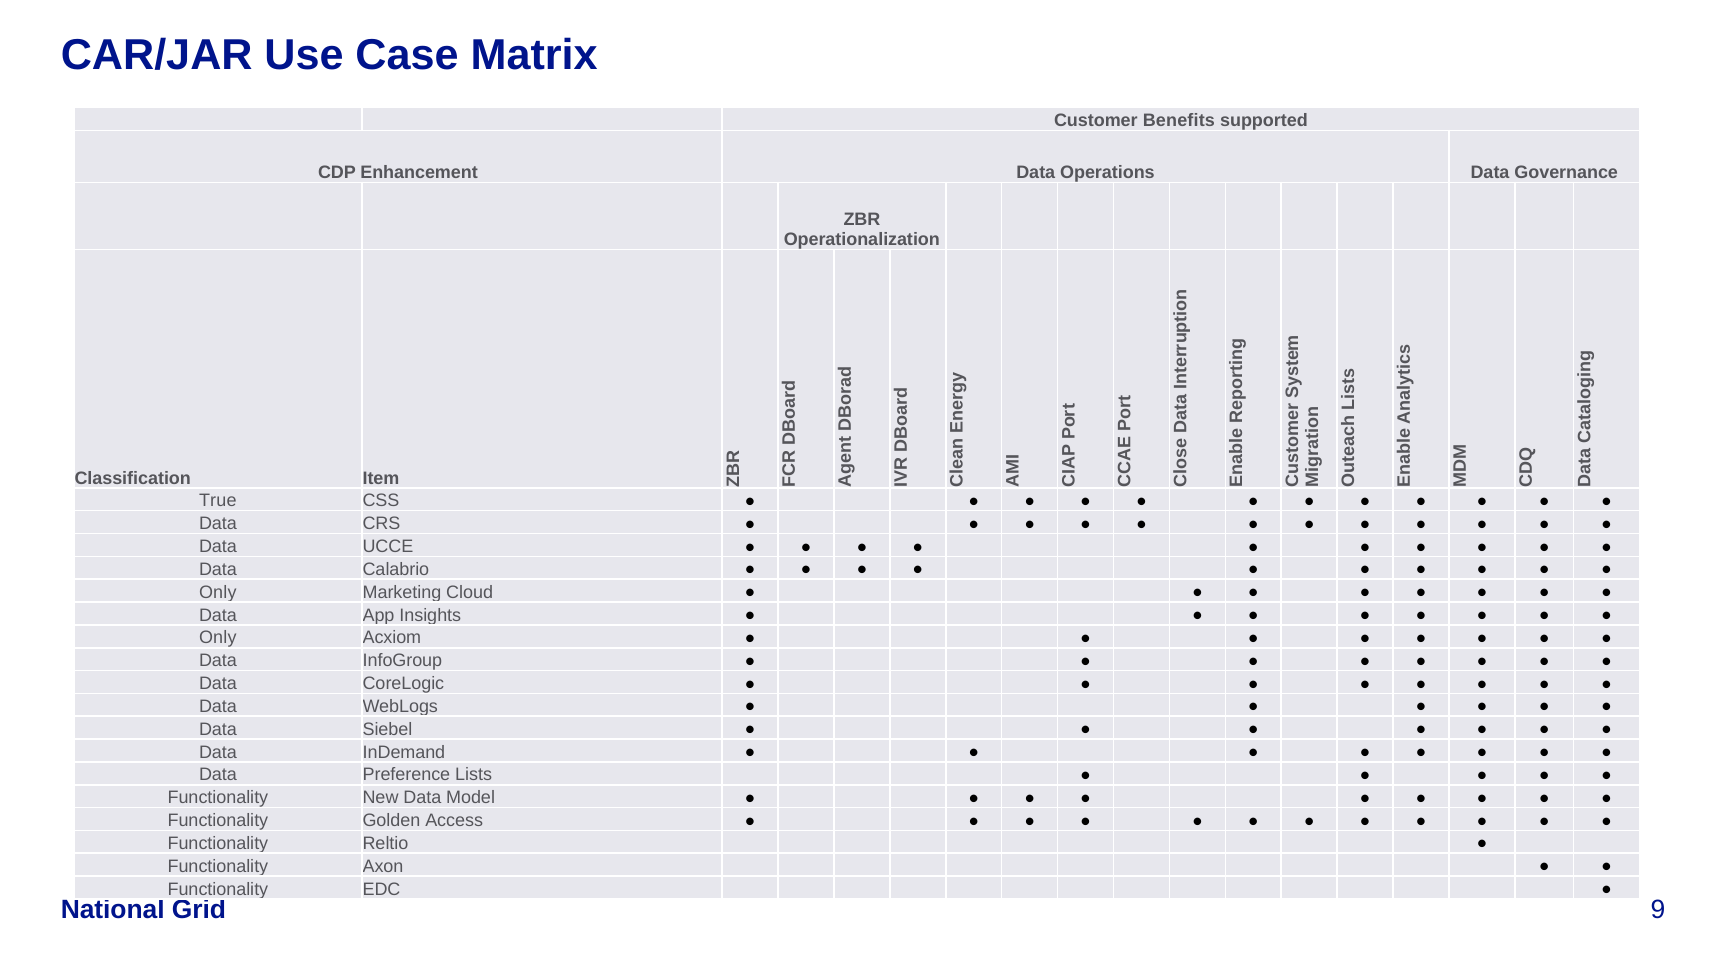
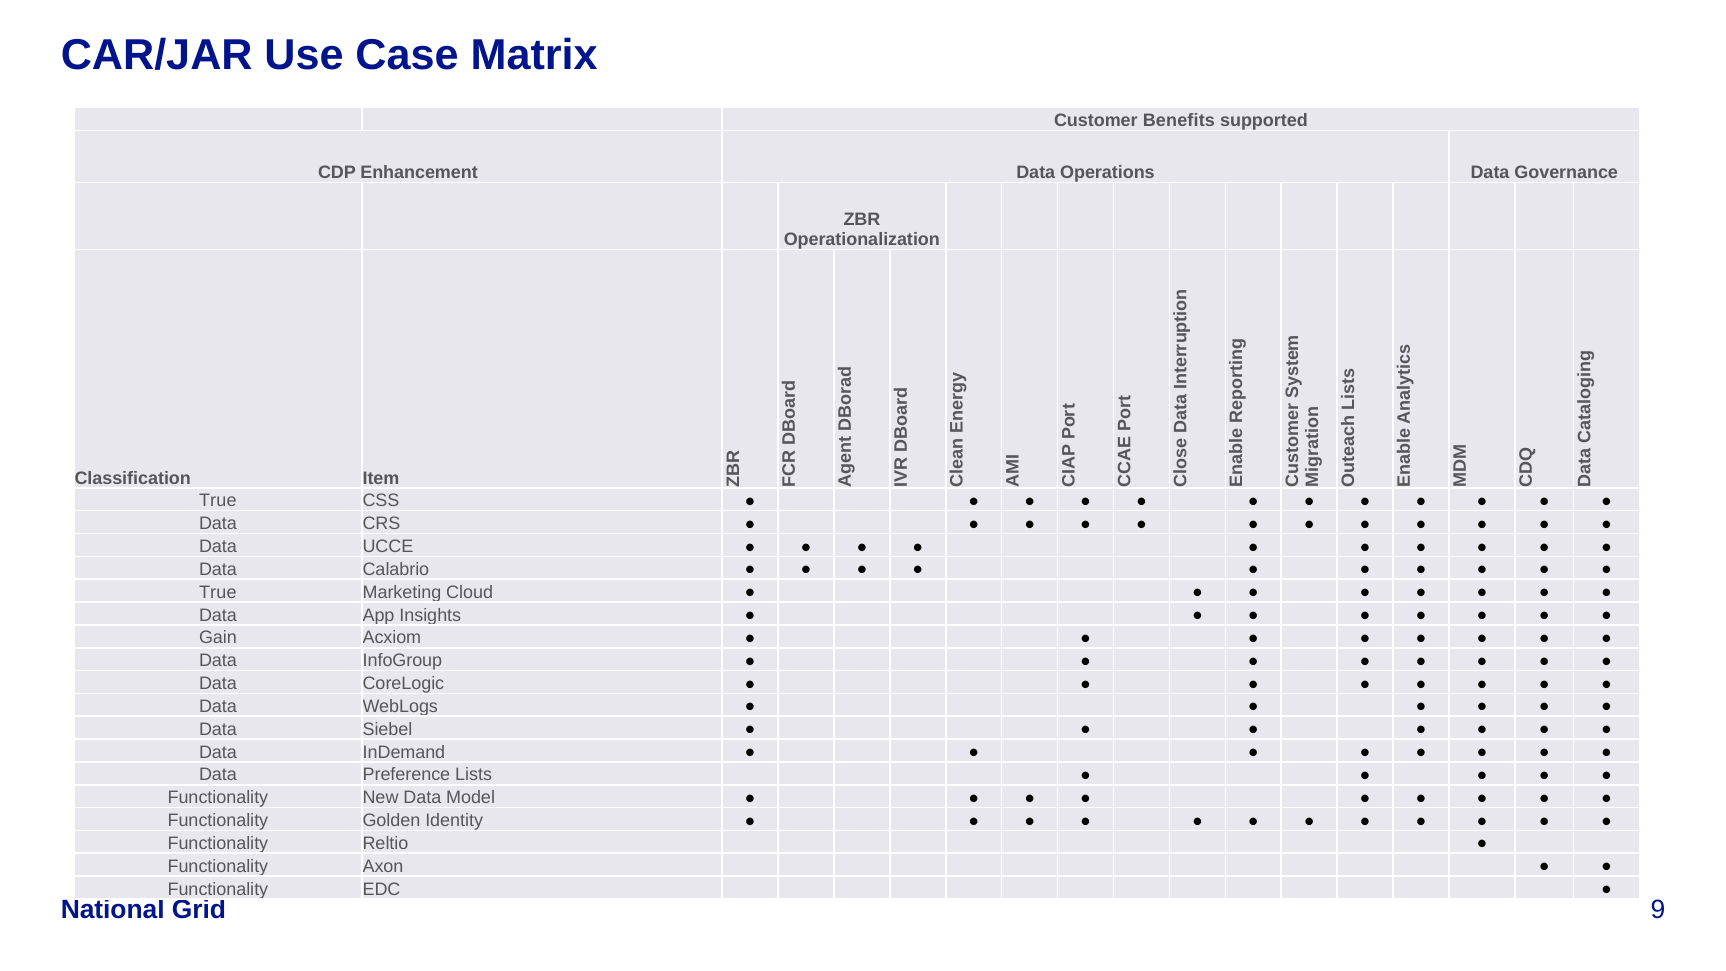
Only at (218, 592): Only -> True
Only at (218, 638): Only -> Gain
Access: Access -> Identity
